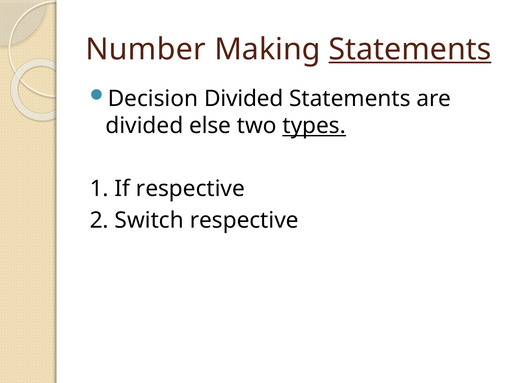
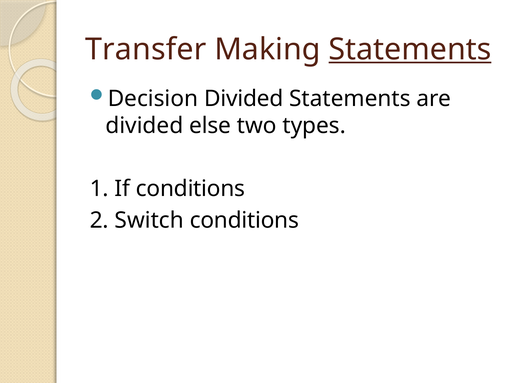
Number: Number -> Transfer
types underline: present -> none
If respective: respective -> conditions
Switch respective: respective -> conditions
